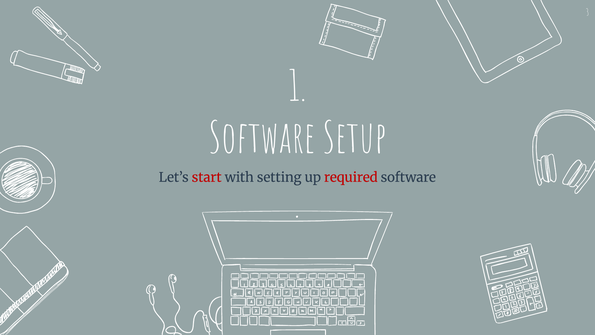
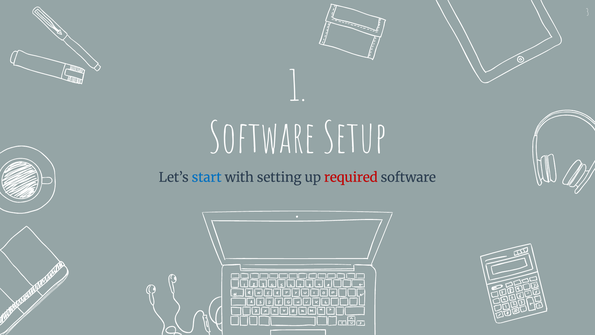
start colour: red -> blue
